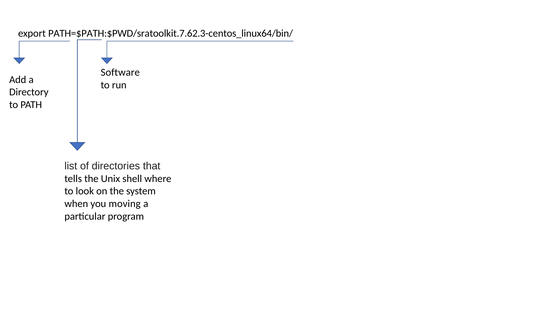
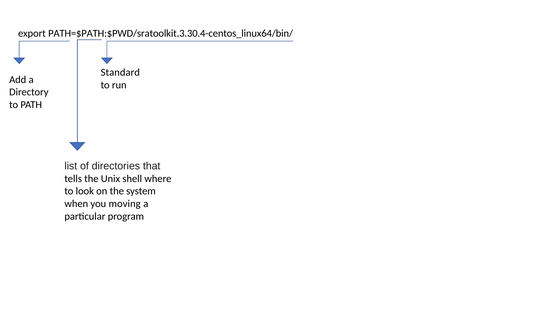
PATH=$PATH:$PWD/sratoolkit.7.62.3-centos_linux64/bin/: PATH=$PATH:$PWD/sratoolkit.7.62.3-centos_linux64/bin/ -> PATH=$PATH:$PWD/sratoolkit.3.30.4-centos_linux64/bin/
Software: Software -> Standard
